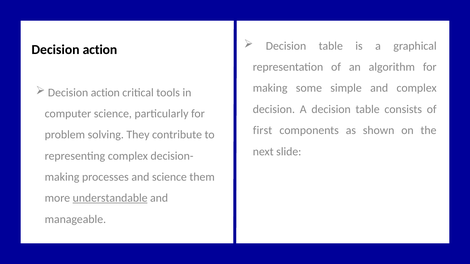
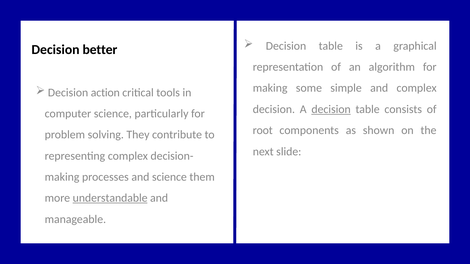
action at (100, 50): action -> better
decision at (331, 109) underline: none -> present
first: first -> root
